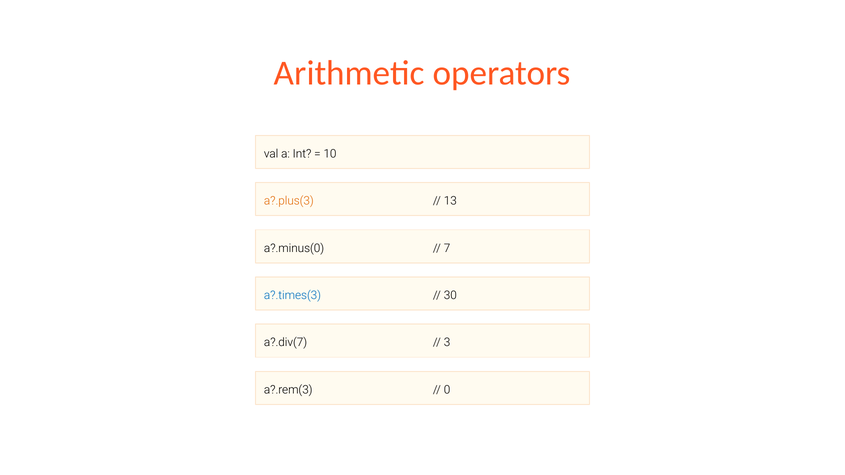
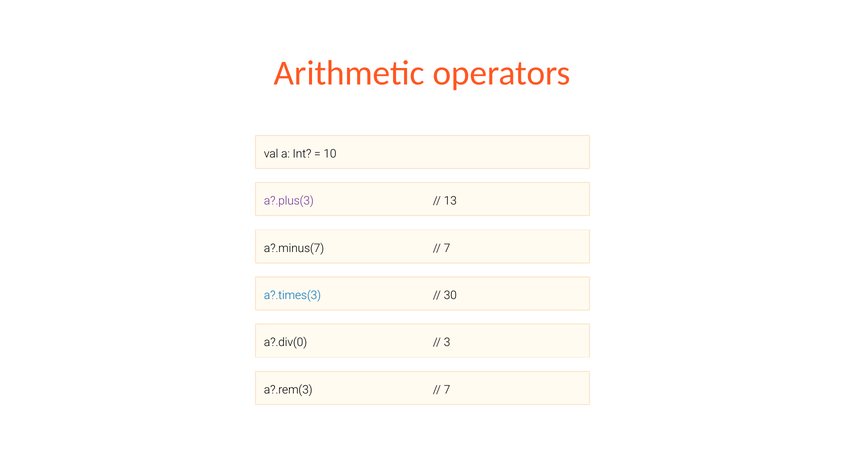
a?.plus(3 colour: orange -> purple
a?.minus(0: a?.minus(0 -> a?.minus(7
a?.div(7: a?.div(7 -> a?.div(0
0 at (447, 390): 0 -> 7
